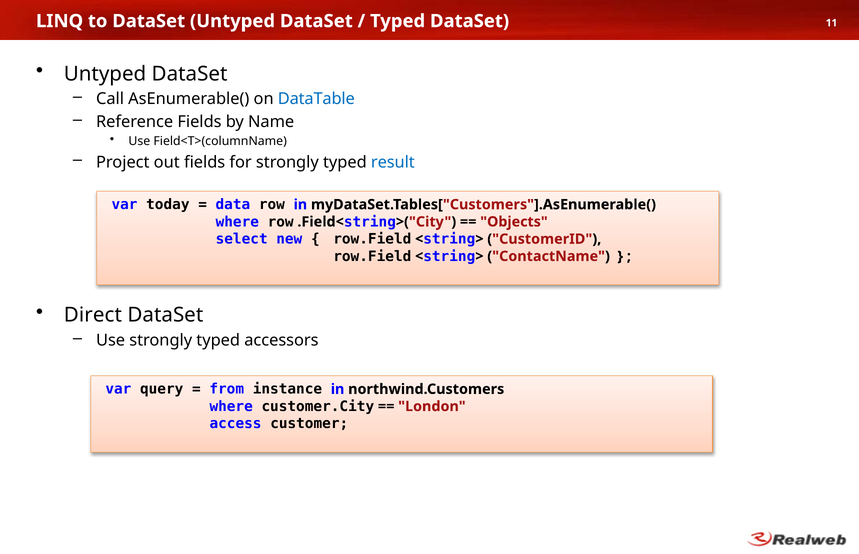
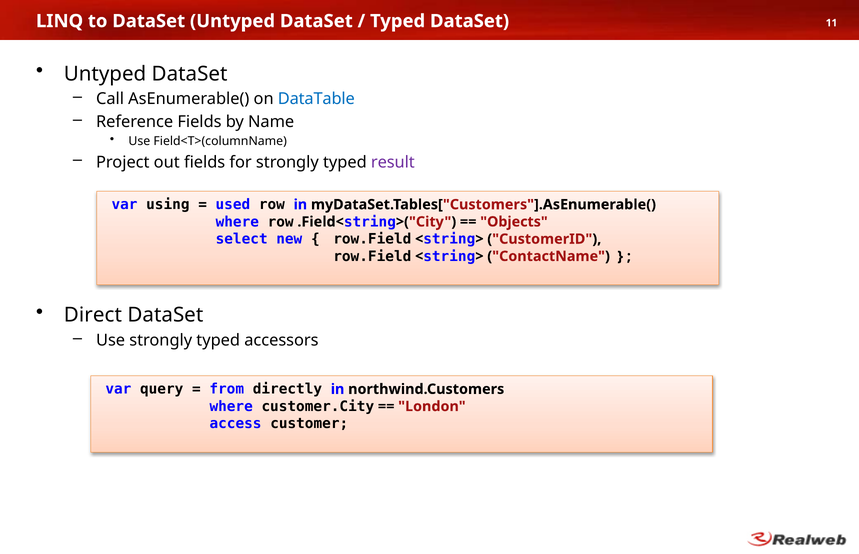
result colour: blue -> purple
today: today -> using
data: data -> used
instance: instance -> directly
